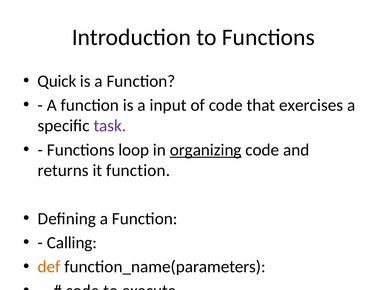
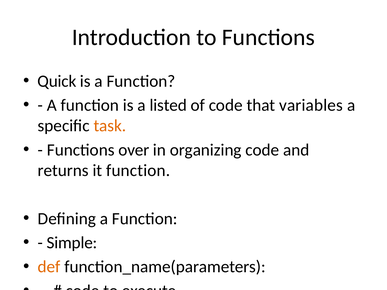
input: input -> listed
exercises: exercises -> variables
task colour: purple -> orange
loop: loop -> over
organizing underline: present -> none
Calling: Calling -> Simple
